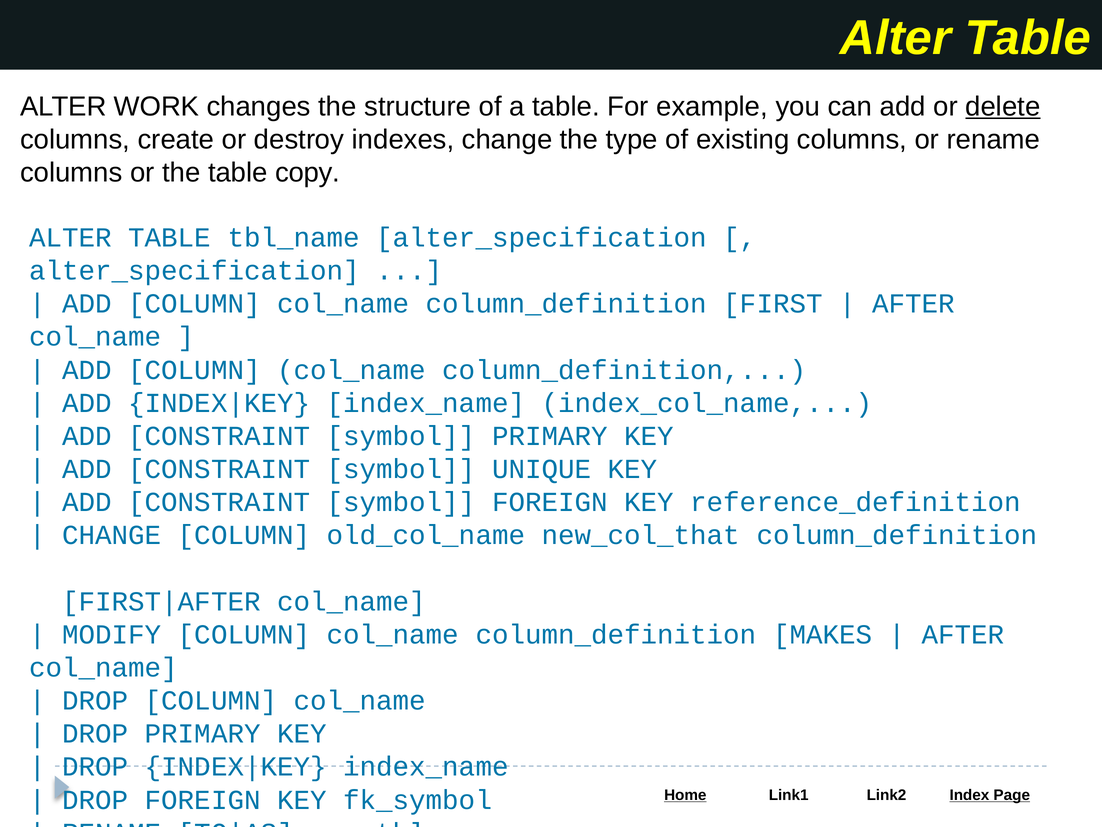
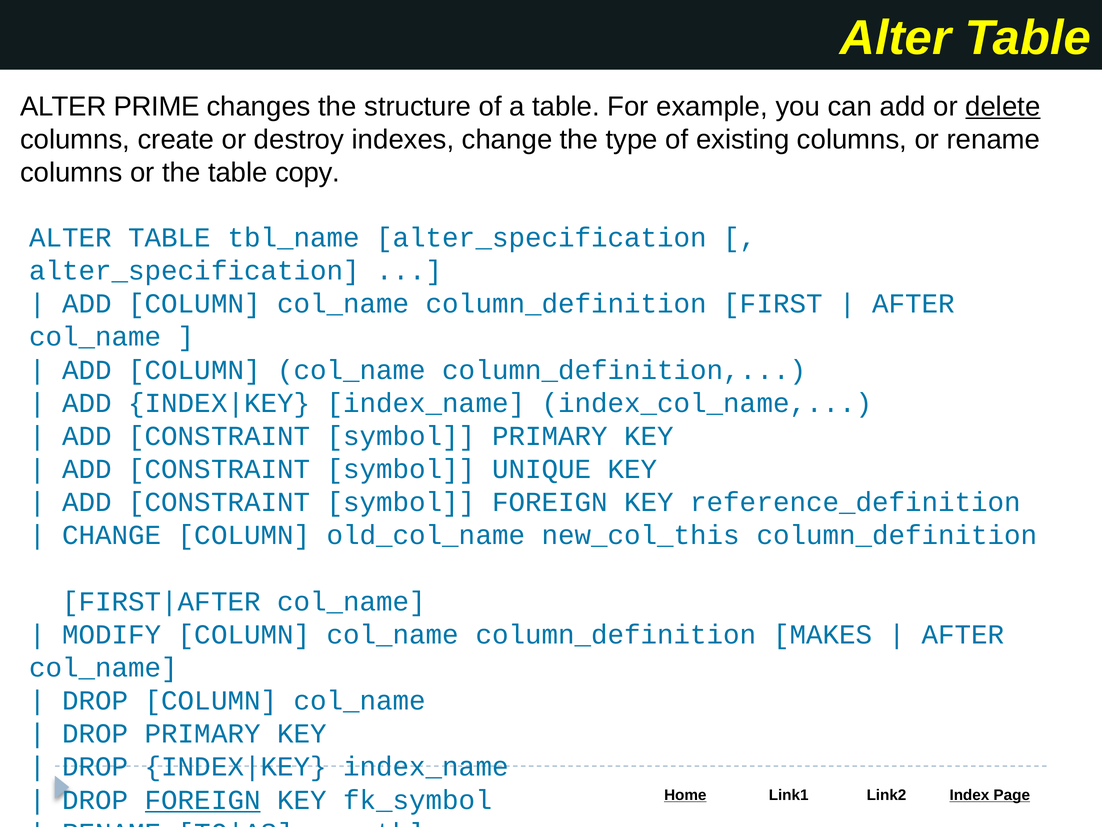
WORK: WORK -> PRIME
new_col_that: new_col_that -> new_col_this
FOREIGN at (203, 799) underline: none -> present
